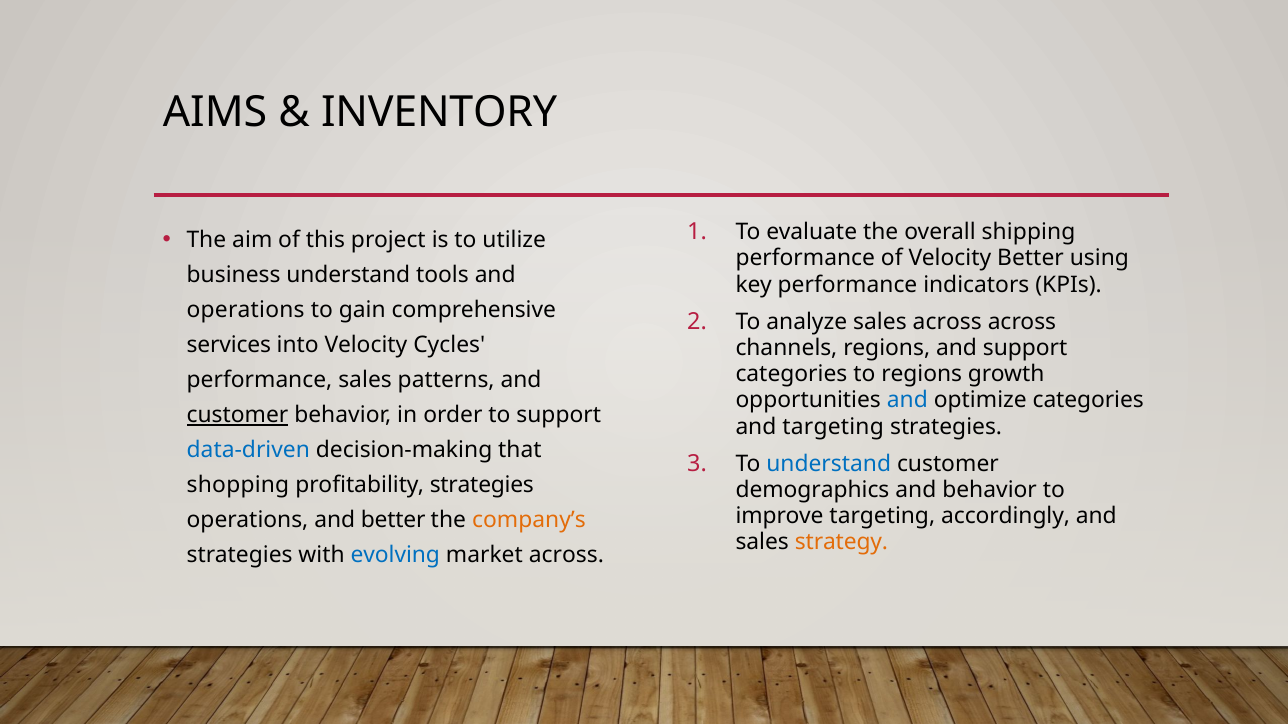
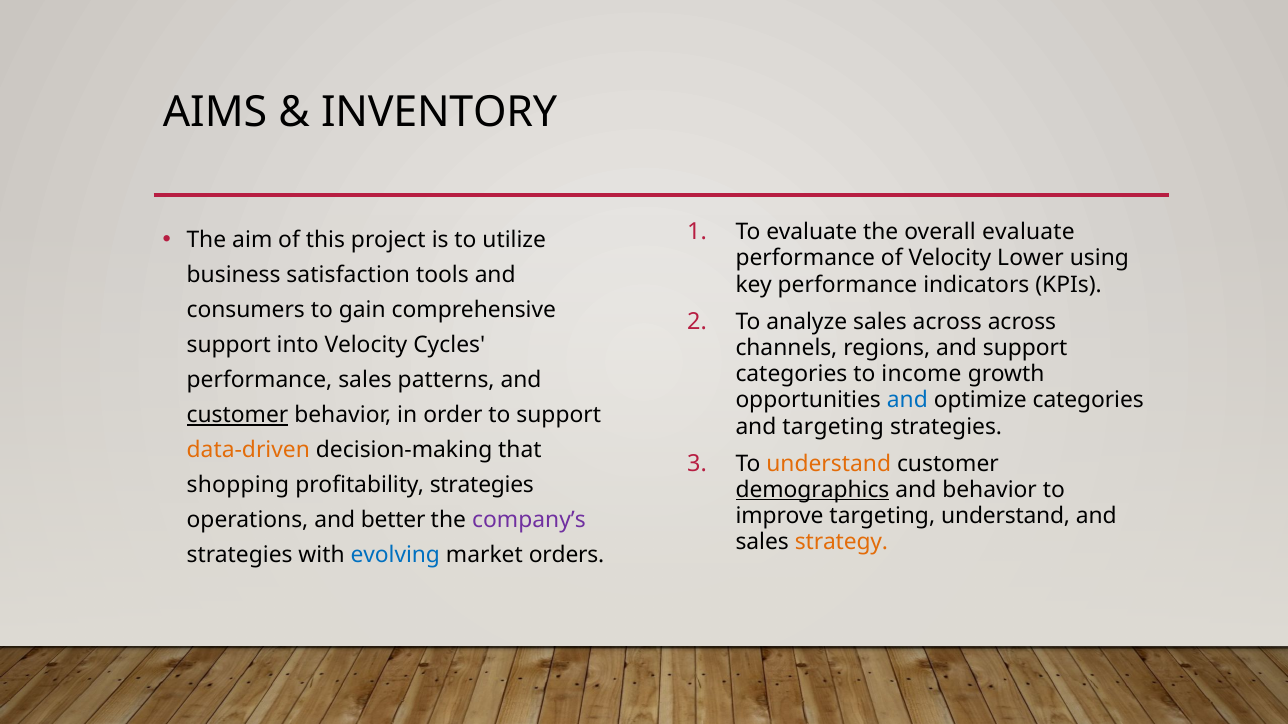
overall shipping: shipping -> evaluate
Velocity Better: Better -> Lower
business understand: understand -> satisfaction
operations at (246, 310): operations -> consumers
services at (229, 345): services -> support
to regions: regions -> income
data-driven colour: blue -> orange
understand at (829, 464) colour: blue -> orange
demographics underline: none -> present
targeting accordingly: accordingly -> understand
company’s colour: orange -> purple
market across: across -> orders
